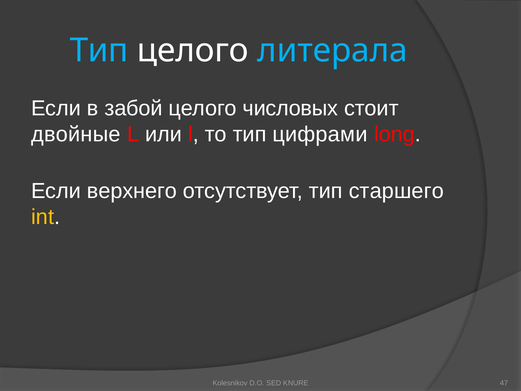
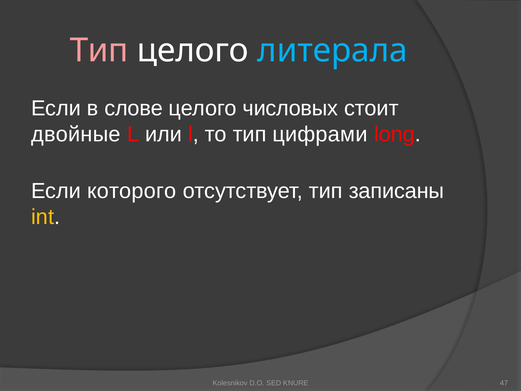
Тип at (99, 51) colour: light blue -> pink
забой: забой -> слове
верхнего: верхнего -> которого
старшего: старшего -> записаны
